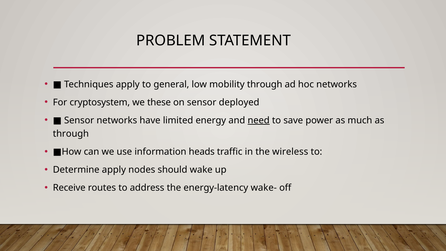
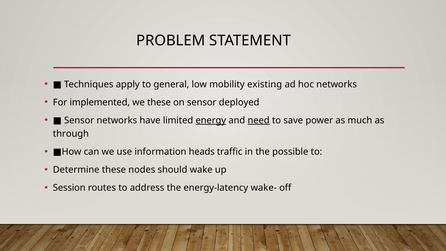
mobility through: through -> existing
cryptosystem: cryptosystem -> implemented
energy underline: none -> present
wireless: wireless -> possible
Determine apply: apply -> these
Receive: Receive -> Session
